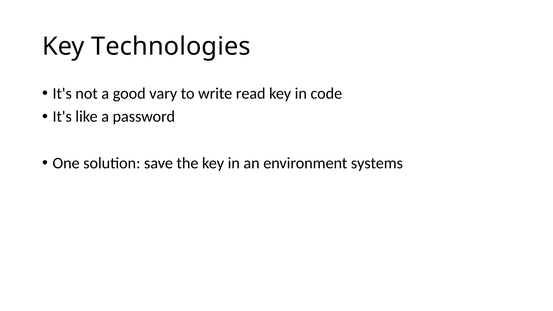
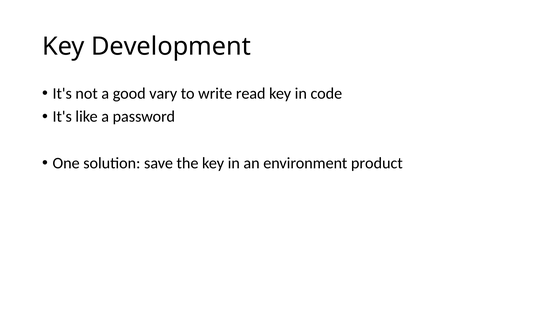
Technologies: Technologies -> Development
systems: systems -> product
